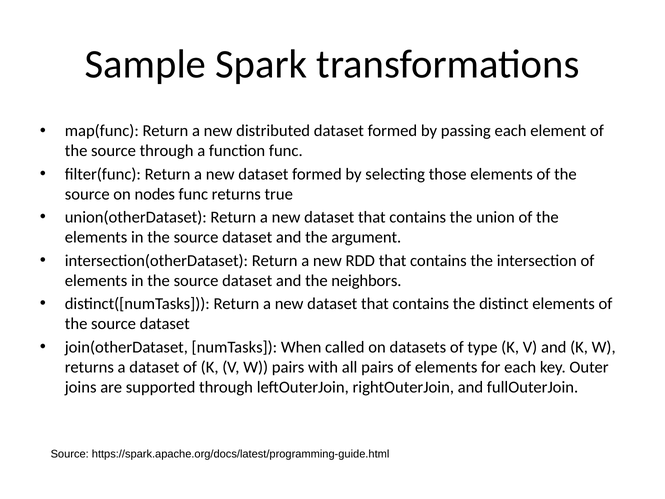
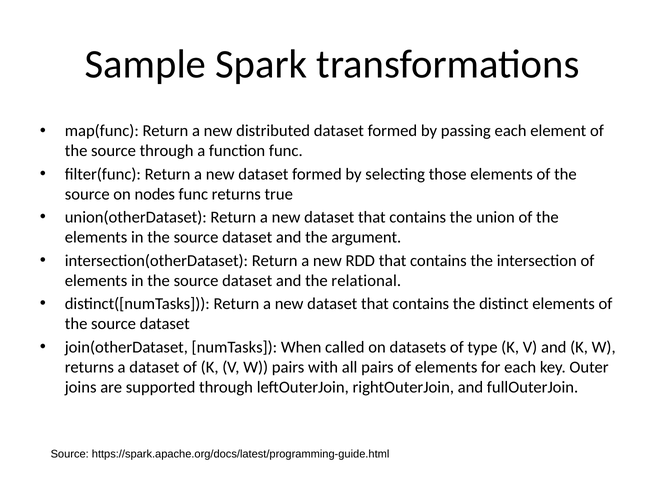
neighbors: neighbors -> relational
